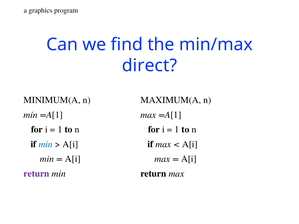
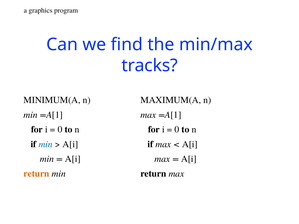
direct: direct -> tracks
1 at (60, 130): 1 -> 0
1 at (177, 130): 1 -> 0
return at (36, 174) colour: purple -> orange
